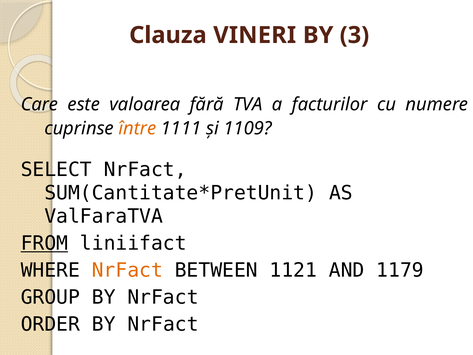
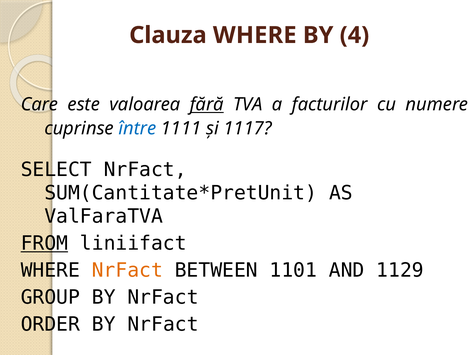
Clauza VINERI: VINERI -> WHERE
3: 3 -> 4
fără underline: none -> present
între colour: orange -> blue
1109: 1109 -> 1117
1121: 1121 -> 1101
1179: 1179 -> 1129
